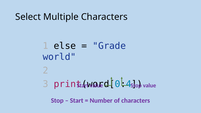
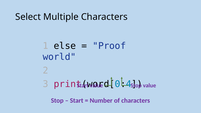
Grade: Grade -> Proof
